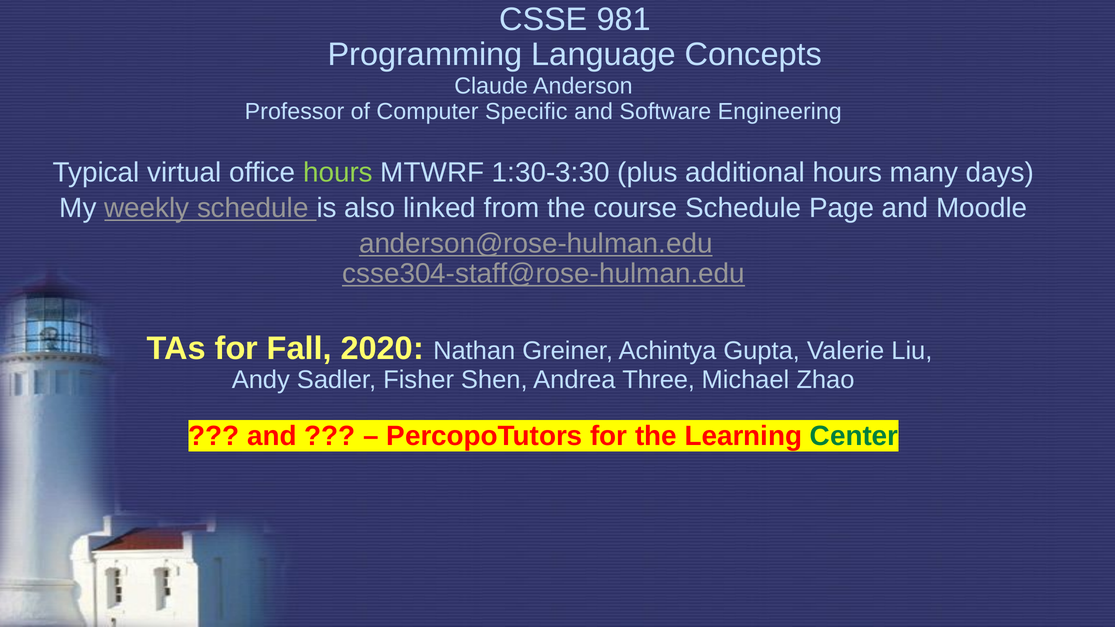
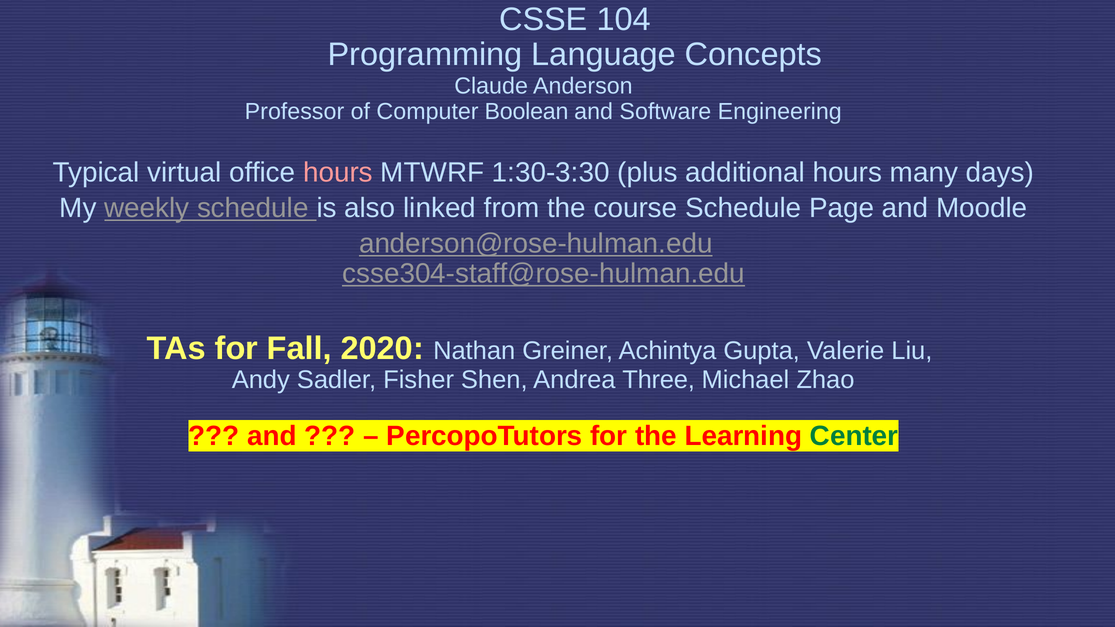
981: 981 -> 104
Specific: Specific -> Boolean
hours at (338, 172) colour: light green -> pink
